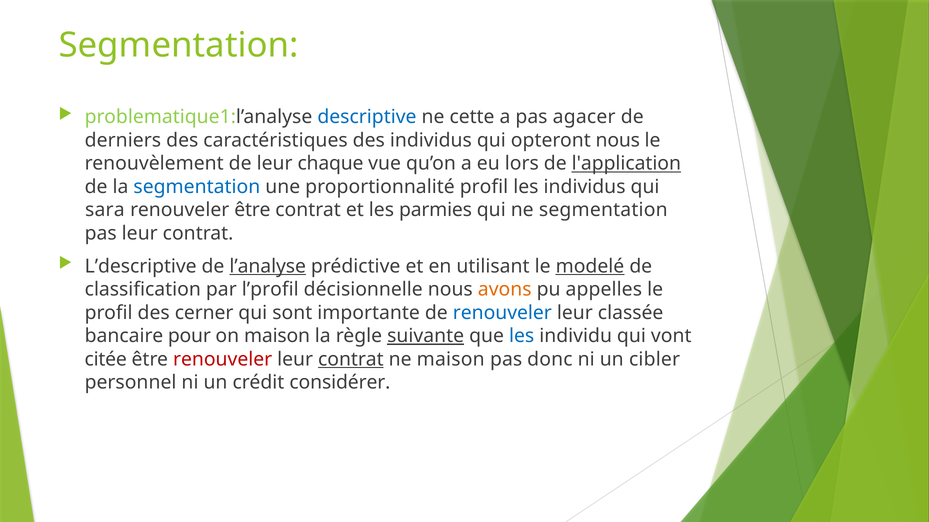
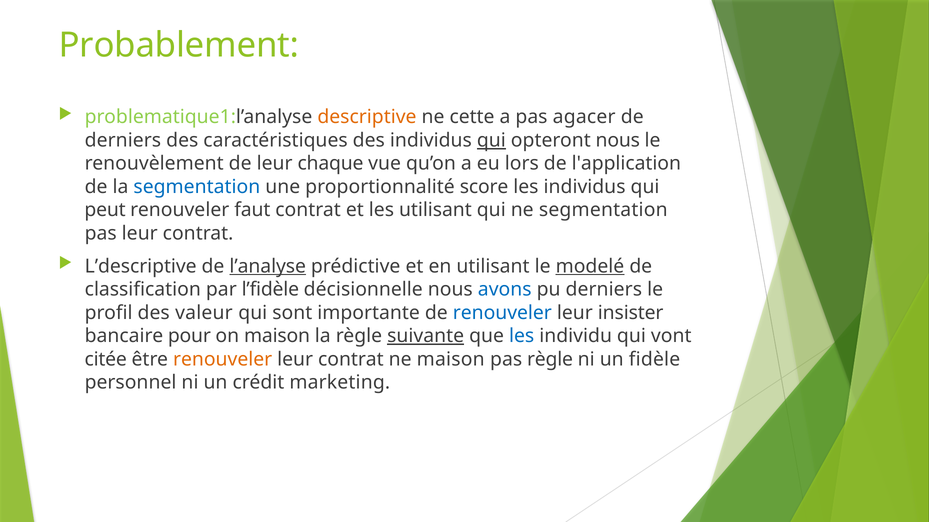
Segmentation at (179, 45): Segmentation -> Probablement
descriptive colour: blue -> orange
qui at (491, 141) underline: none -> present
l'application underline: present -> none
proportionnalité profil: profil -> score
sara: sara -> peut
renouveler être: être -> faut
les parmies: parmies -> utilisant
l’profil: l’profil -> l’fidèle
avons colour: orange -> blue
pu appelles: appelles -> derniers
cerner: cerner -> valeur
classée: classée -> insister
renouveler at (223, 360) colour: red -> orange
contrat at (351, 360) underline: present -> none
pas donc: donc -> règle
cibler: cibler -> fidèle
considérer: considérer -> marketing
